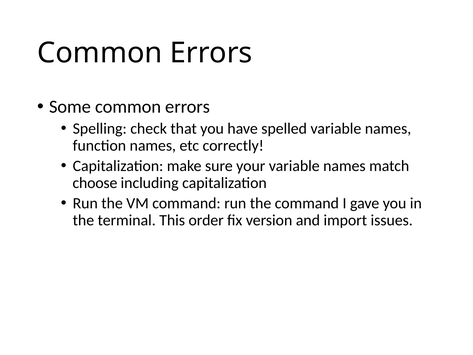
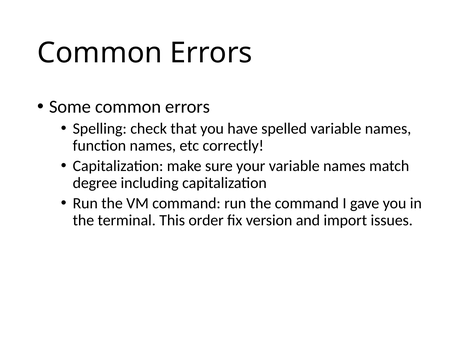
choose: choose -> degree
